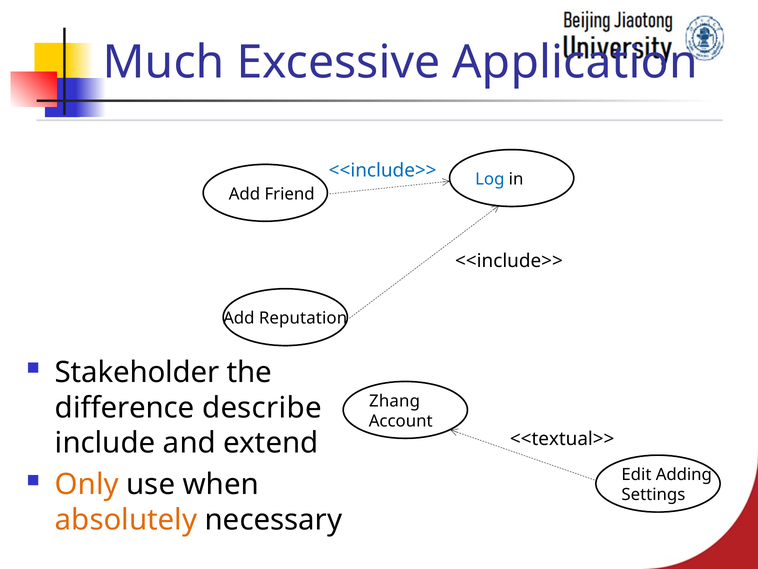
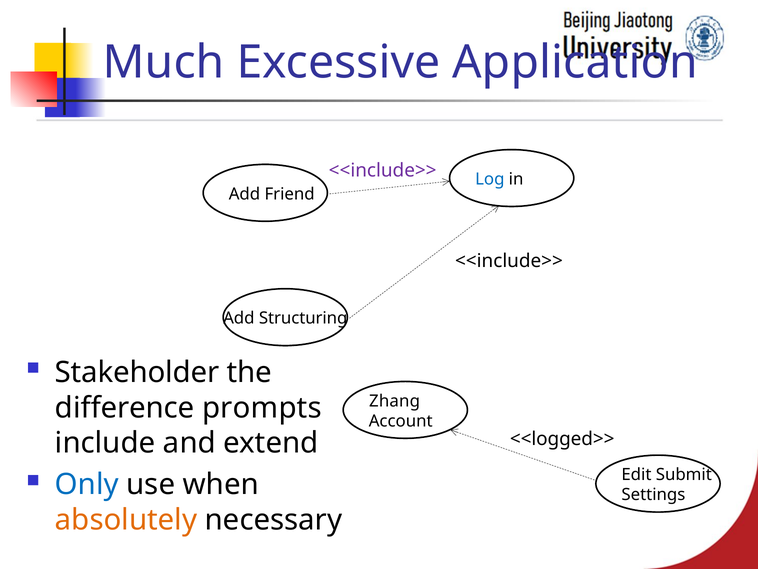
<<include>> at (383, 170) colour: blue -> purple
Reputation: Reputation -> Structuring
describe: describe -> prompts
<<textual>>: <<textual>> -> <<logged>>
Adding: Adding -> Submit
Only colour: orange -> blue
